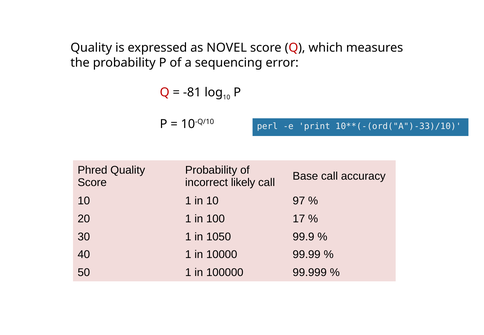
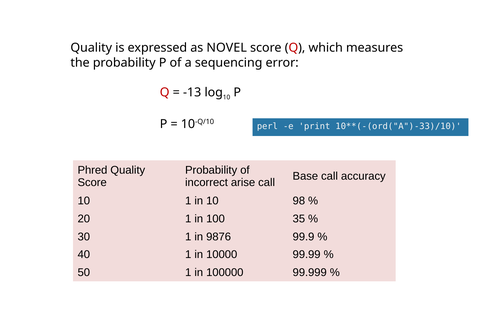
-81: -81 -> -13
likely: likely -> arise
97: 97 -> 98
17: 17 -> 35
1050: 1050 -> 9876
